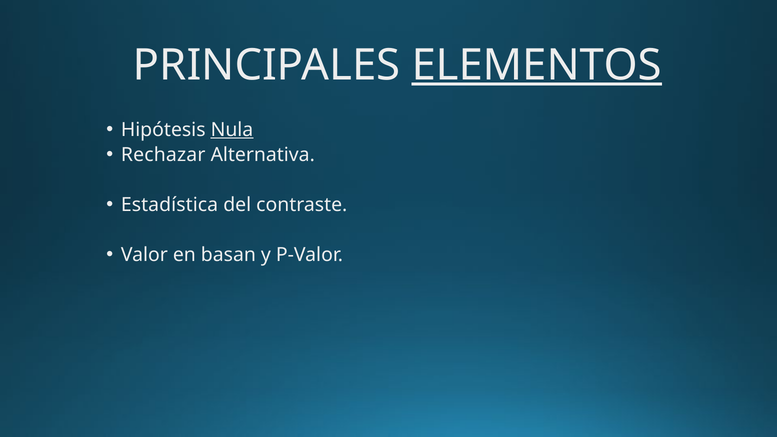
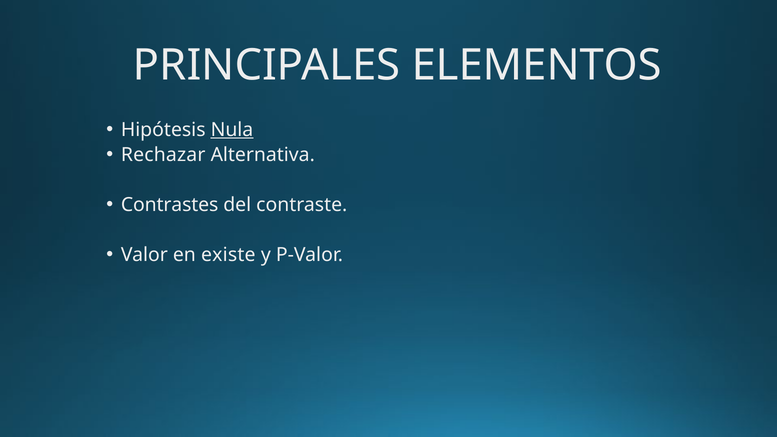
ELEMENTOS underline: present -> none
Estadística: Estadística -> Contrastes
basan: basan -> existe
